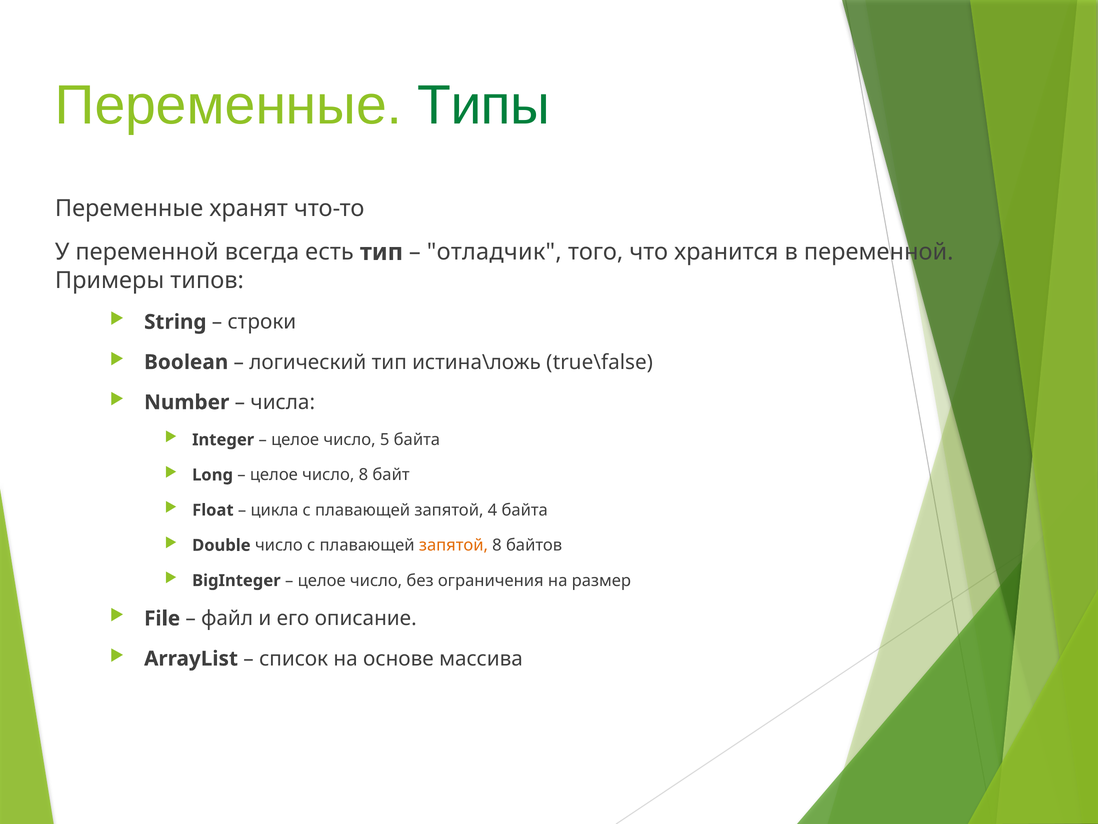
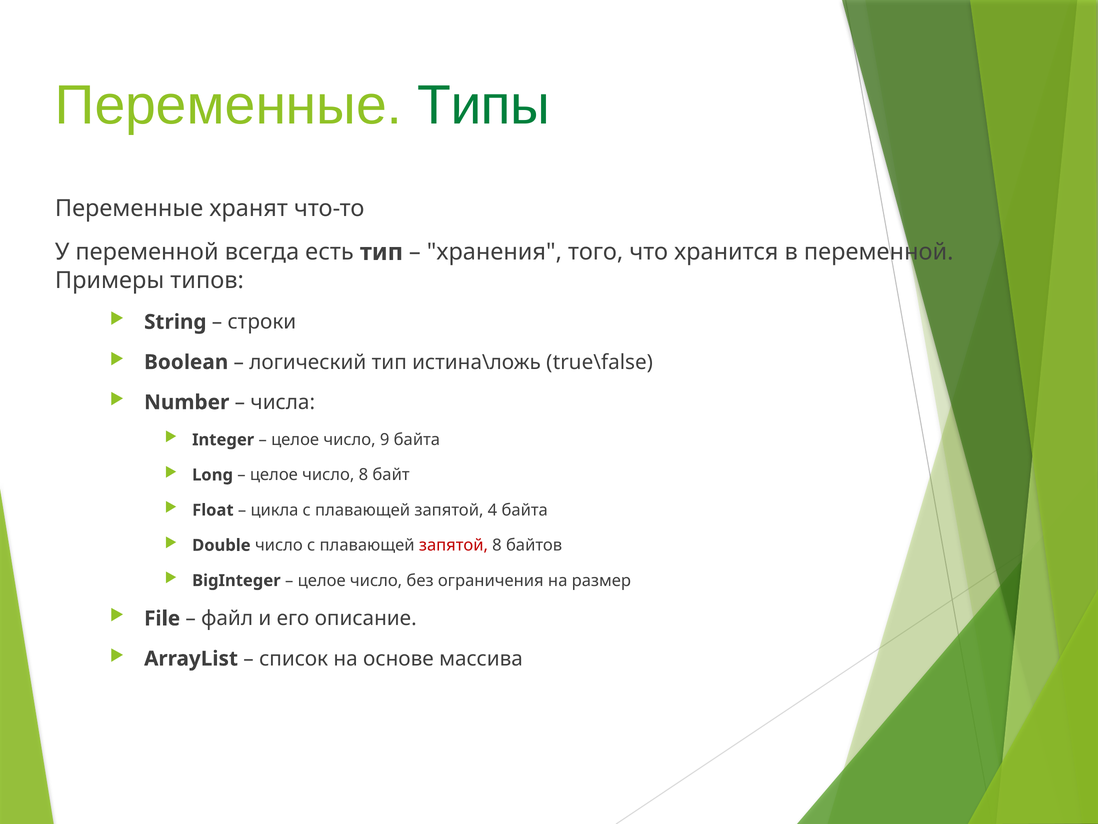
отладчик: отладчик -> хранения
5: 5 -> 9
запятой at (453, 545) colour: orange -> red
